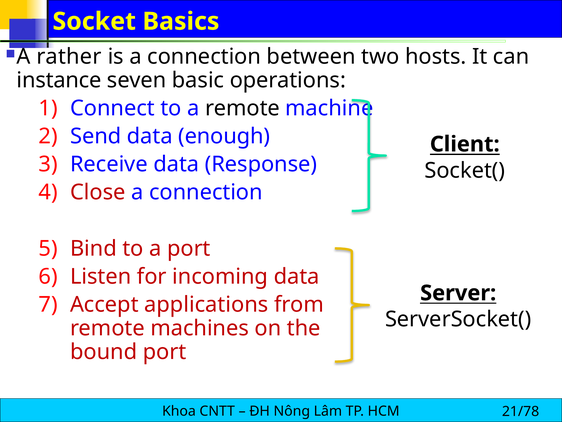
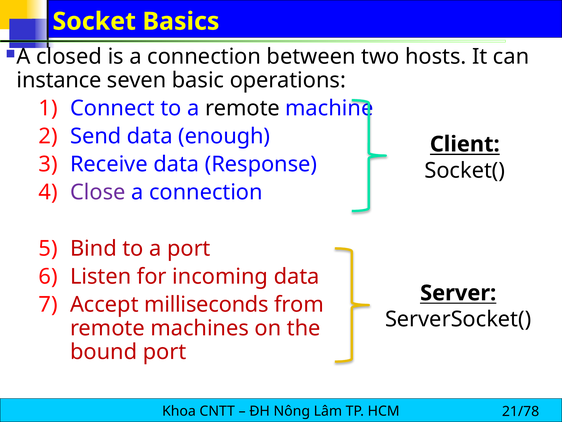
rather: rather -> closed
Close colour: red -> purple
applications: applications -> milliseconds
